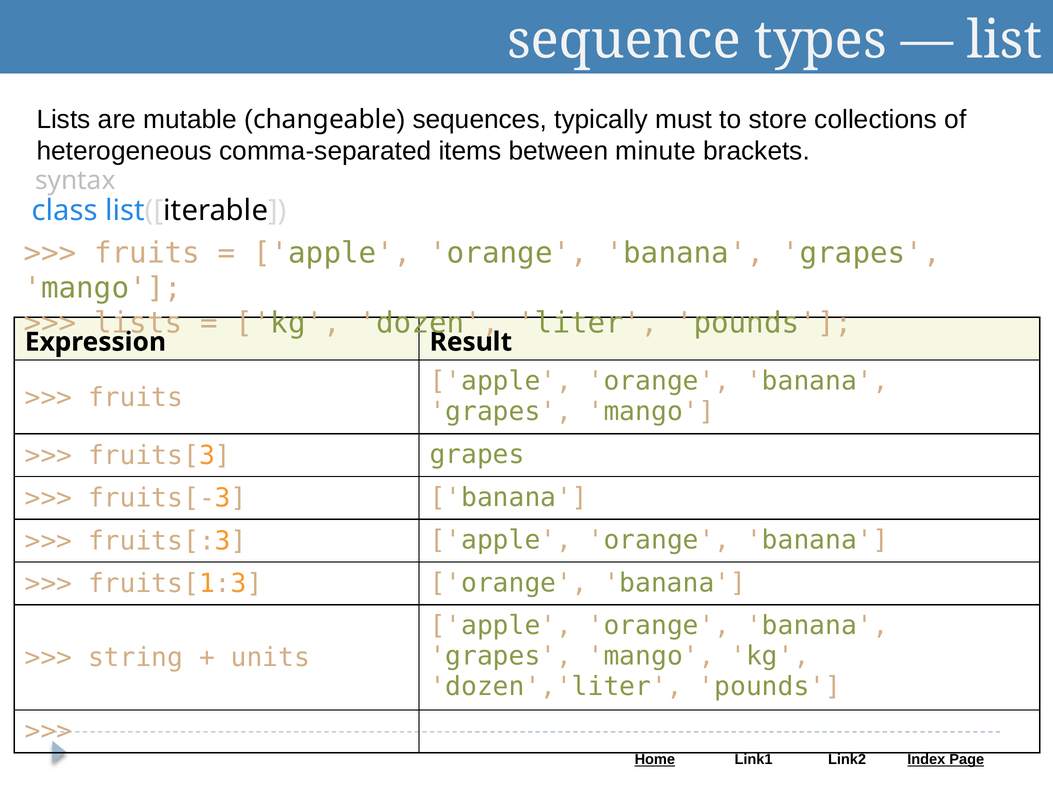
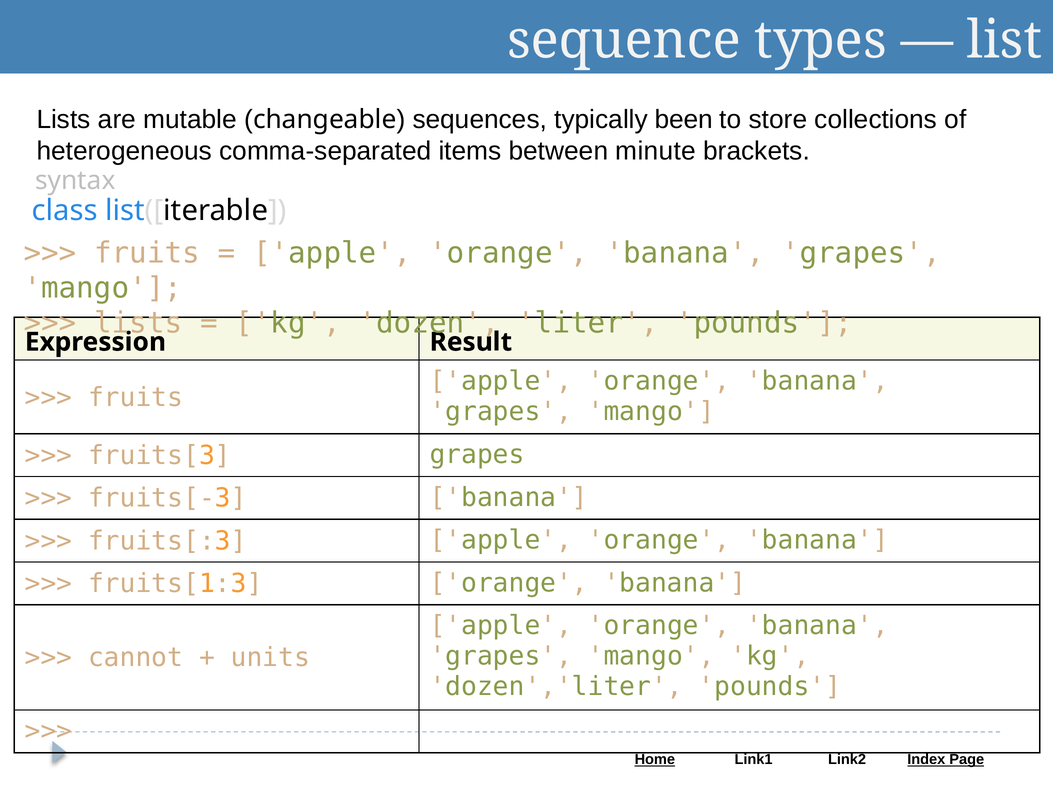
must: must -> been
string: string -> cannot
